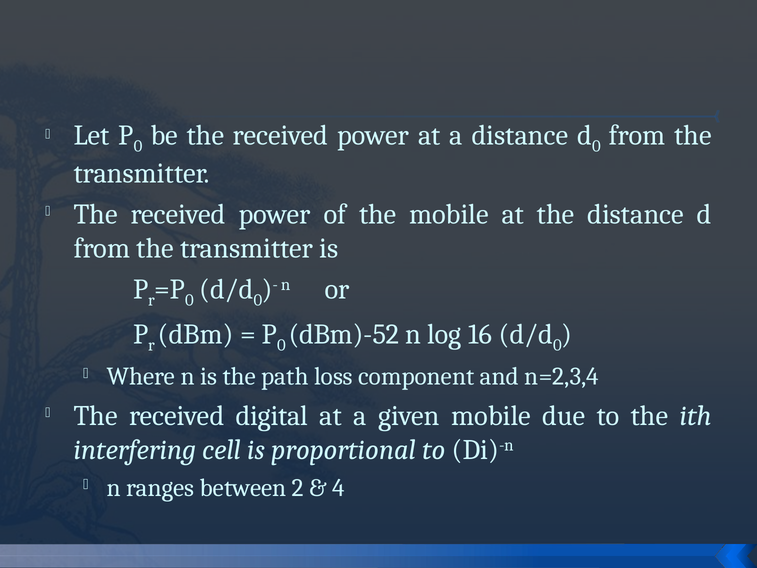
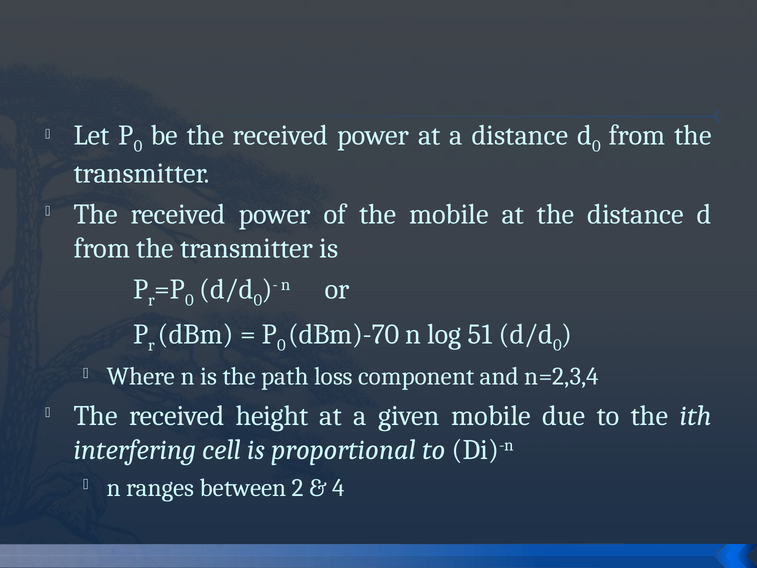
dBm)-52: dBm)-52 -> dBm)-70
16: 16 -> 51
digital: digital -> height
